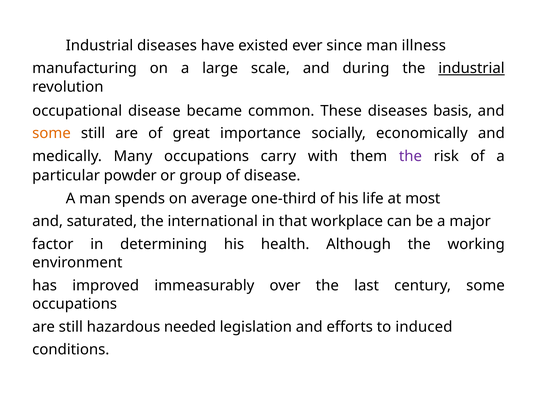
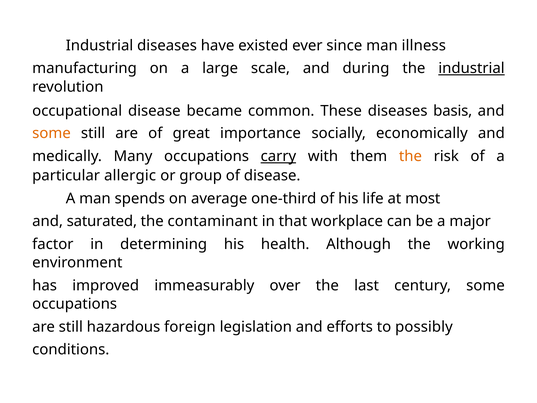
carry underline: none -> present
the at (410, 156) colour: purple -> orange
powder: powder -> allergic
international: international -> contaminant
needed: needed -> foreign
induced: induced -> possibly
